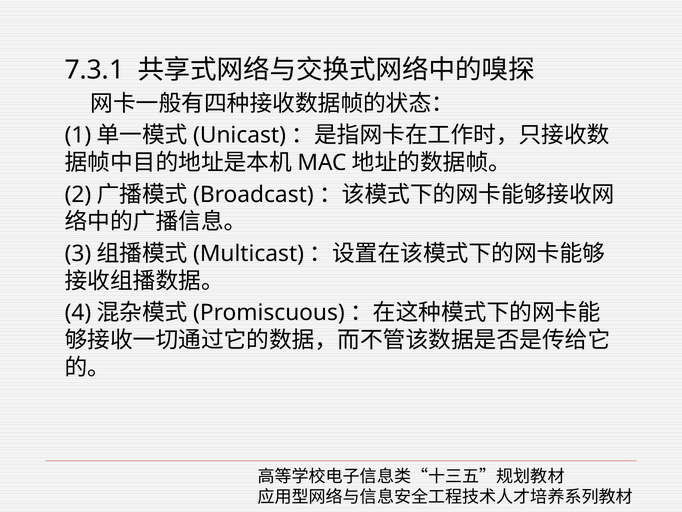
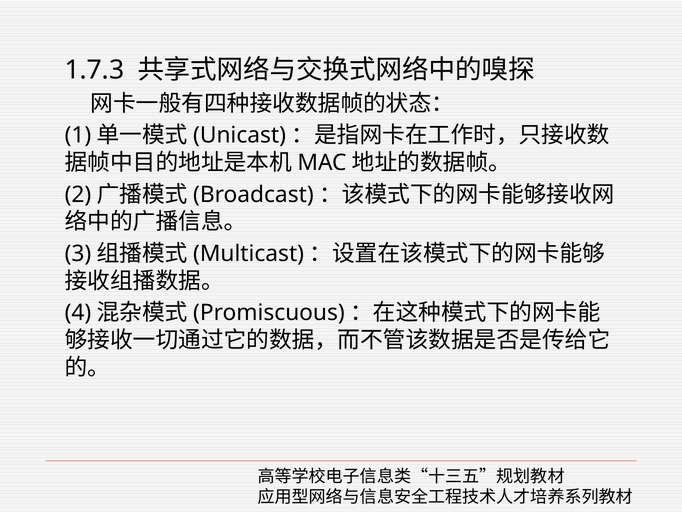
7.3.1: 7.3.1 -> 1.7.3
